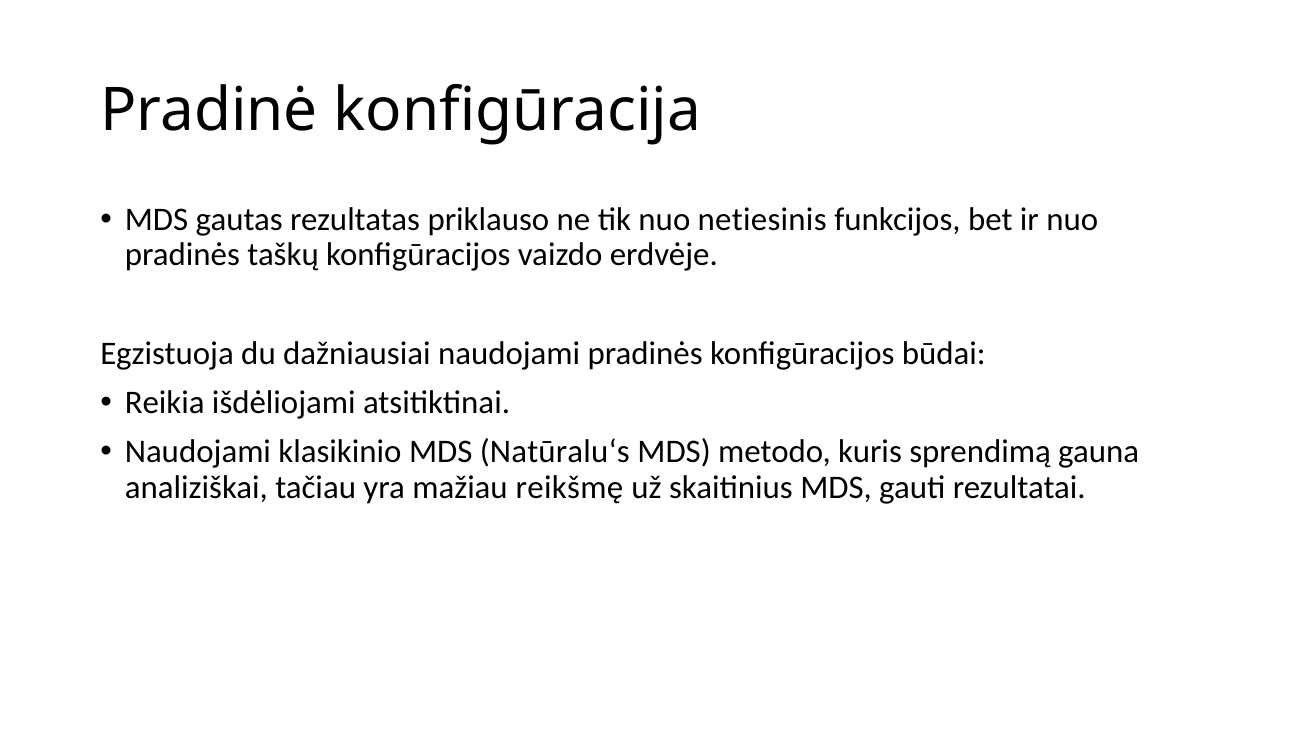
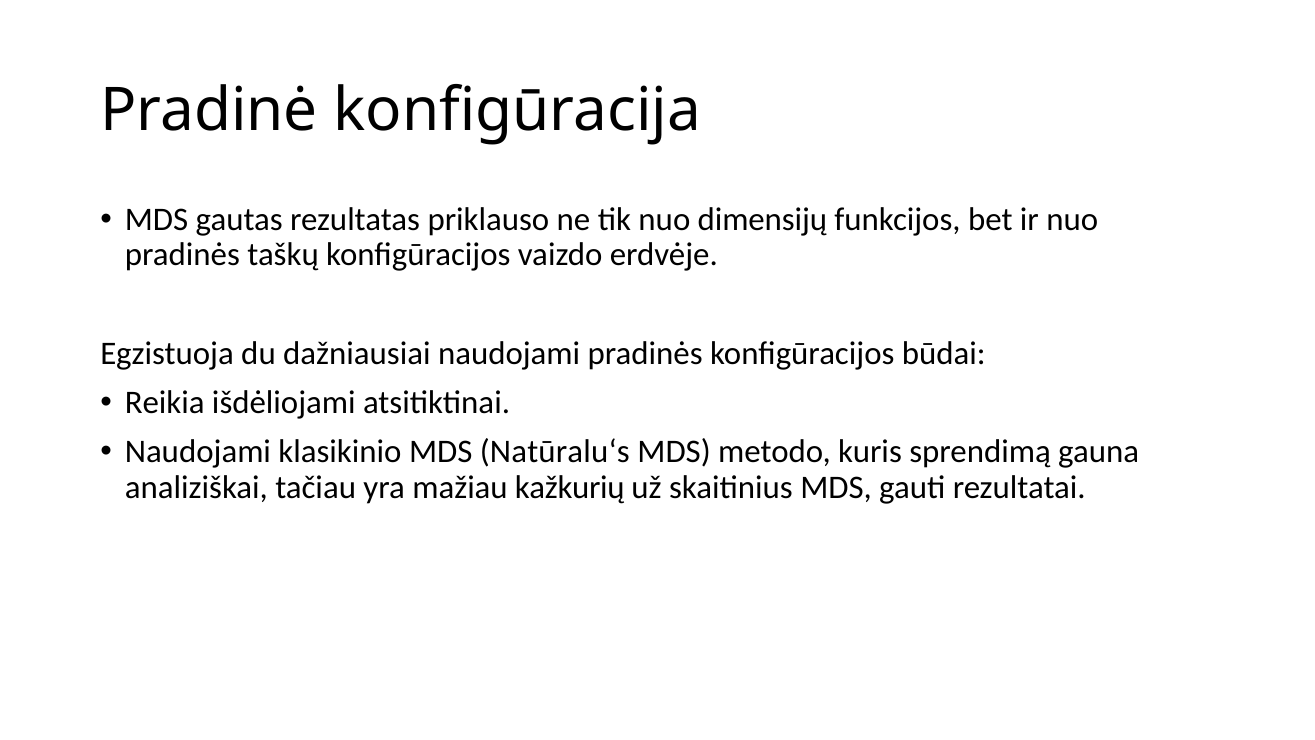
netiesinis: netiesinis -> dimensijų
reikšmę: reikšmę -> kažkurių
